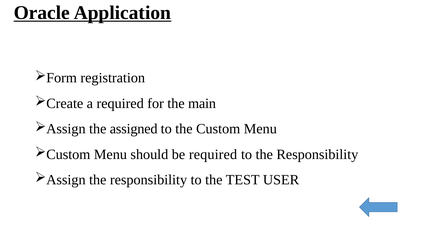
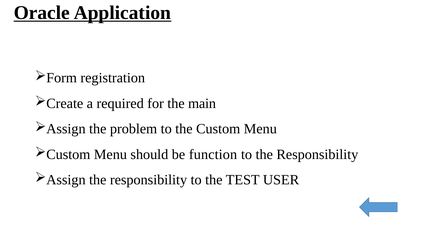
assigned: assigned -> problem
be required: required -> function
